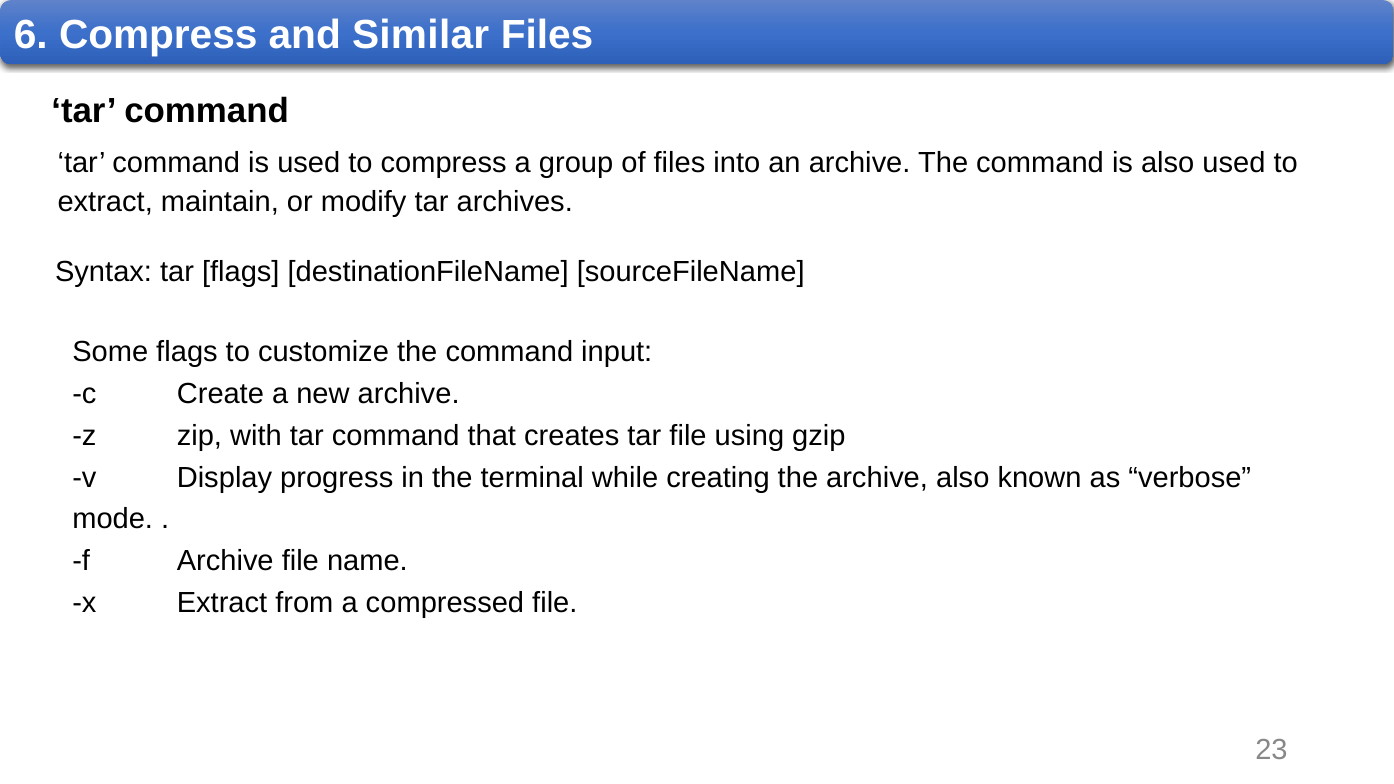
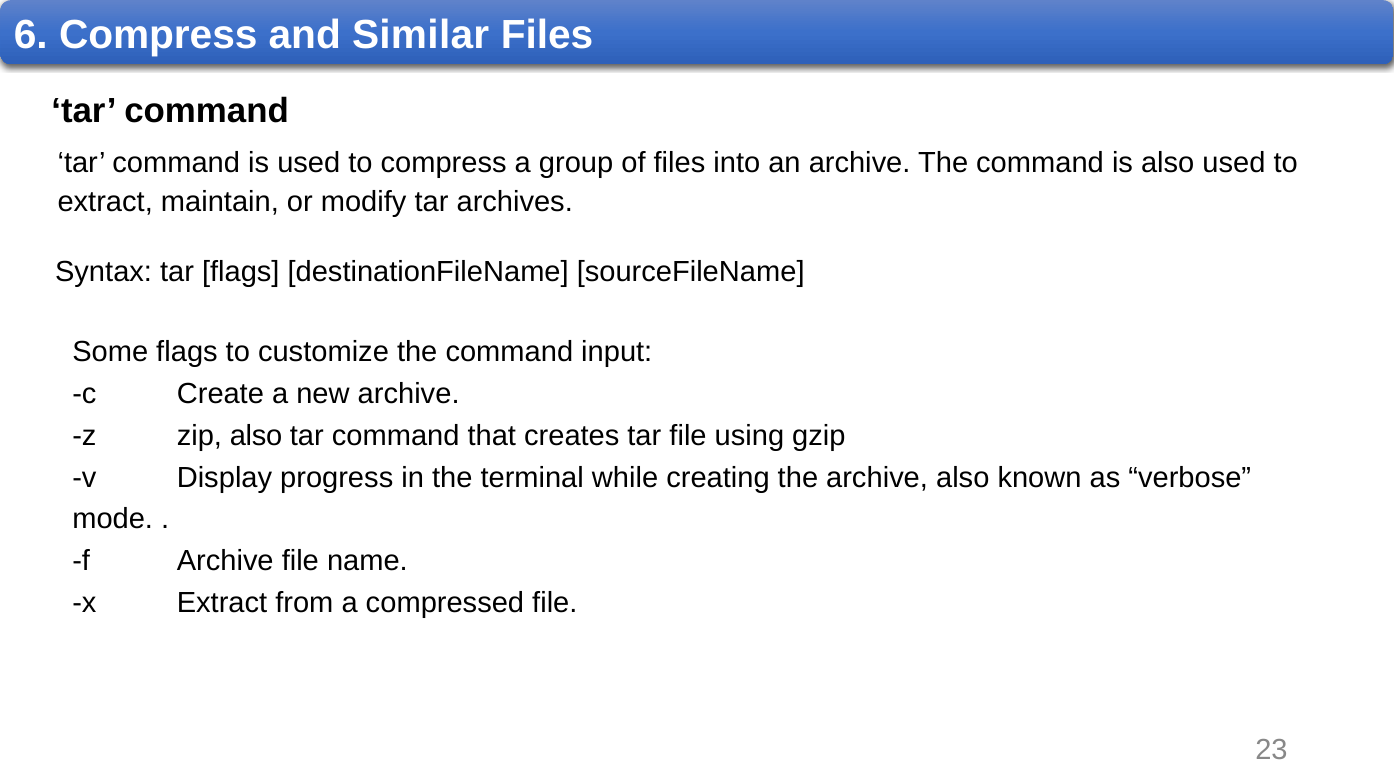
zip with: with -> also
